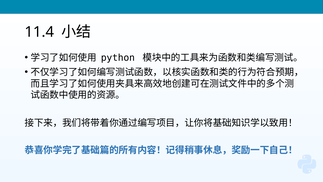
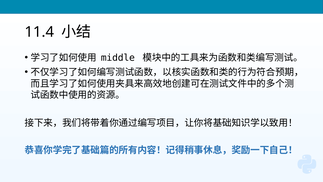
python: python -> middle
